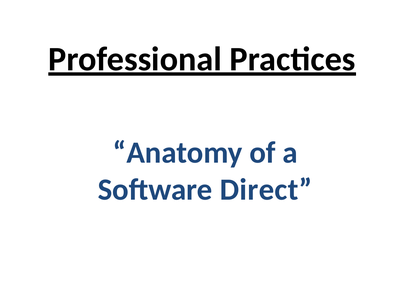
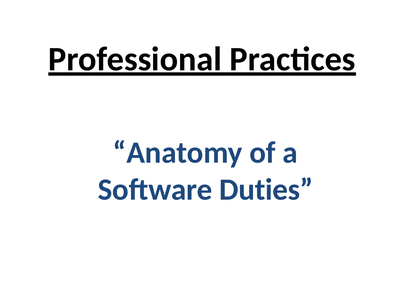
Direct: Direct -> Duties
